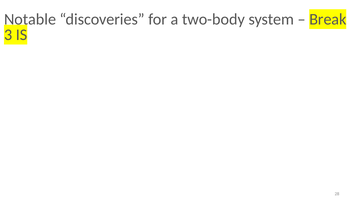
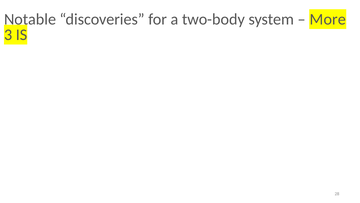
Break: Break -> More
